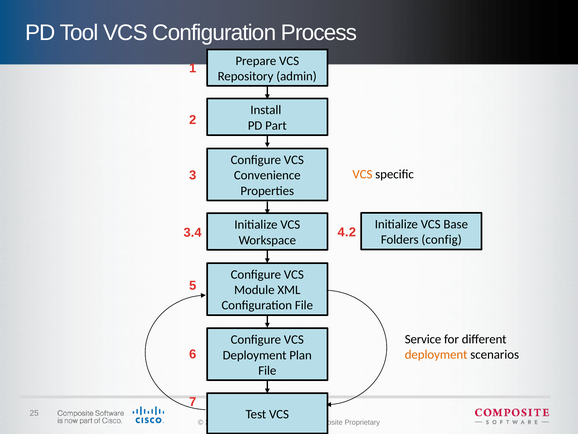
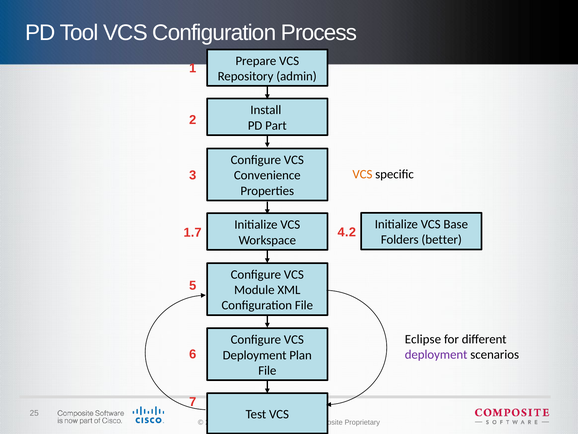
3.4: 3.4 -> 1.7
config: config -> better
Service: Service -> Eclipse
deployment at (436, 354) colour: orange -> purple
